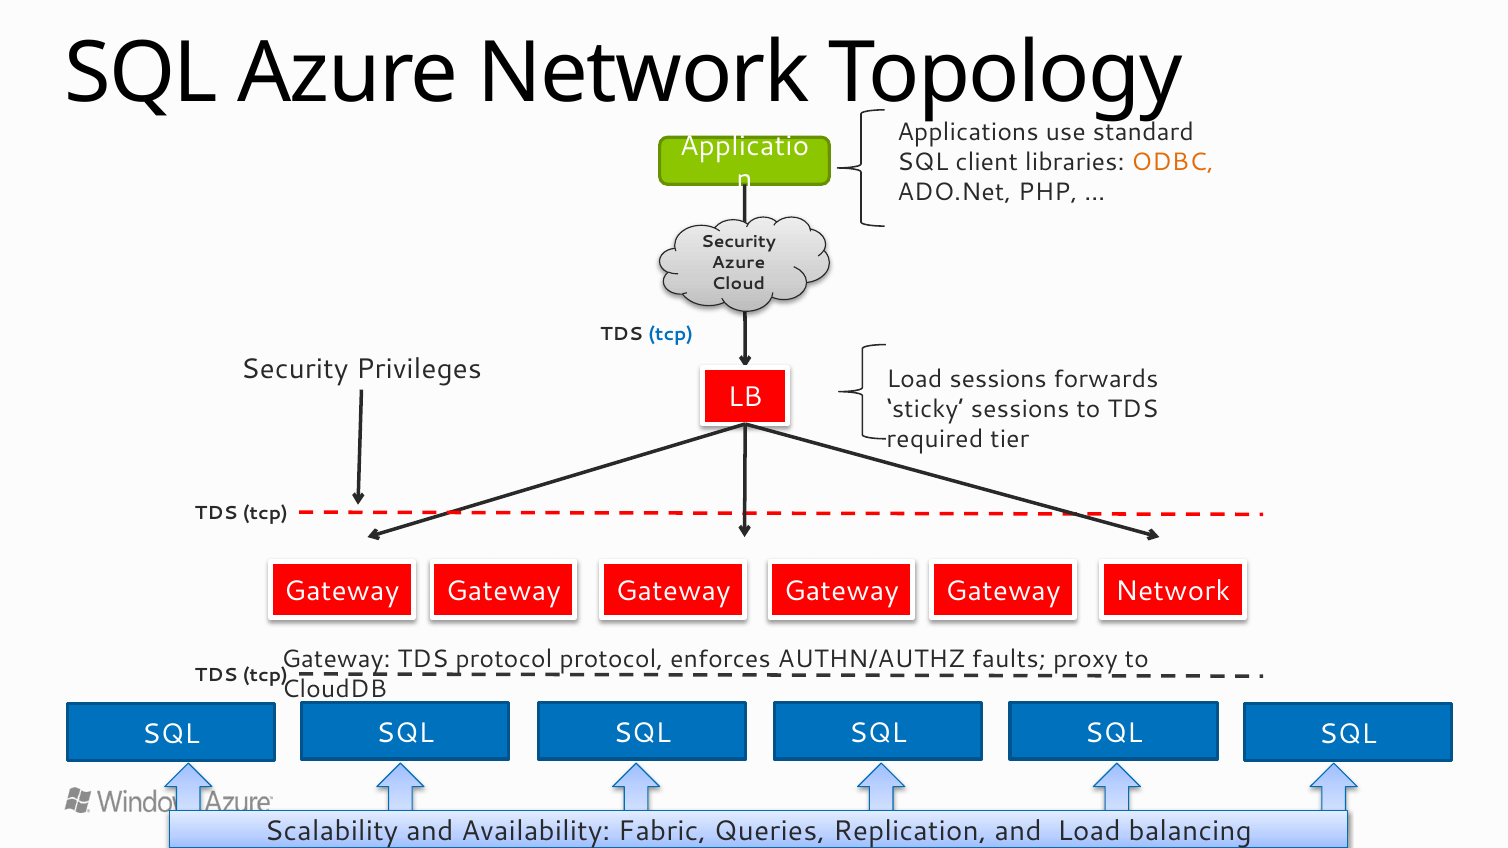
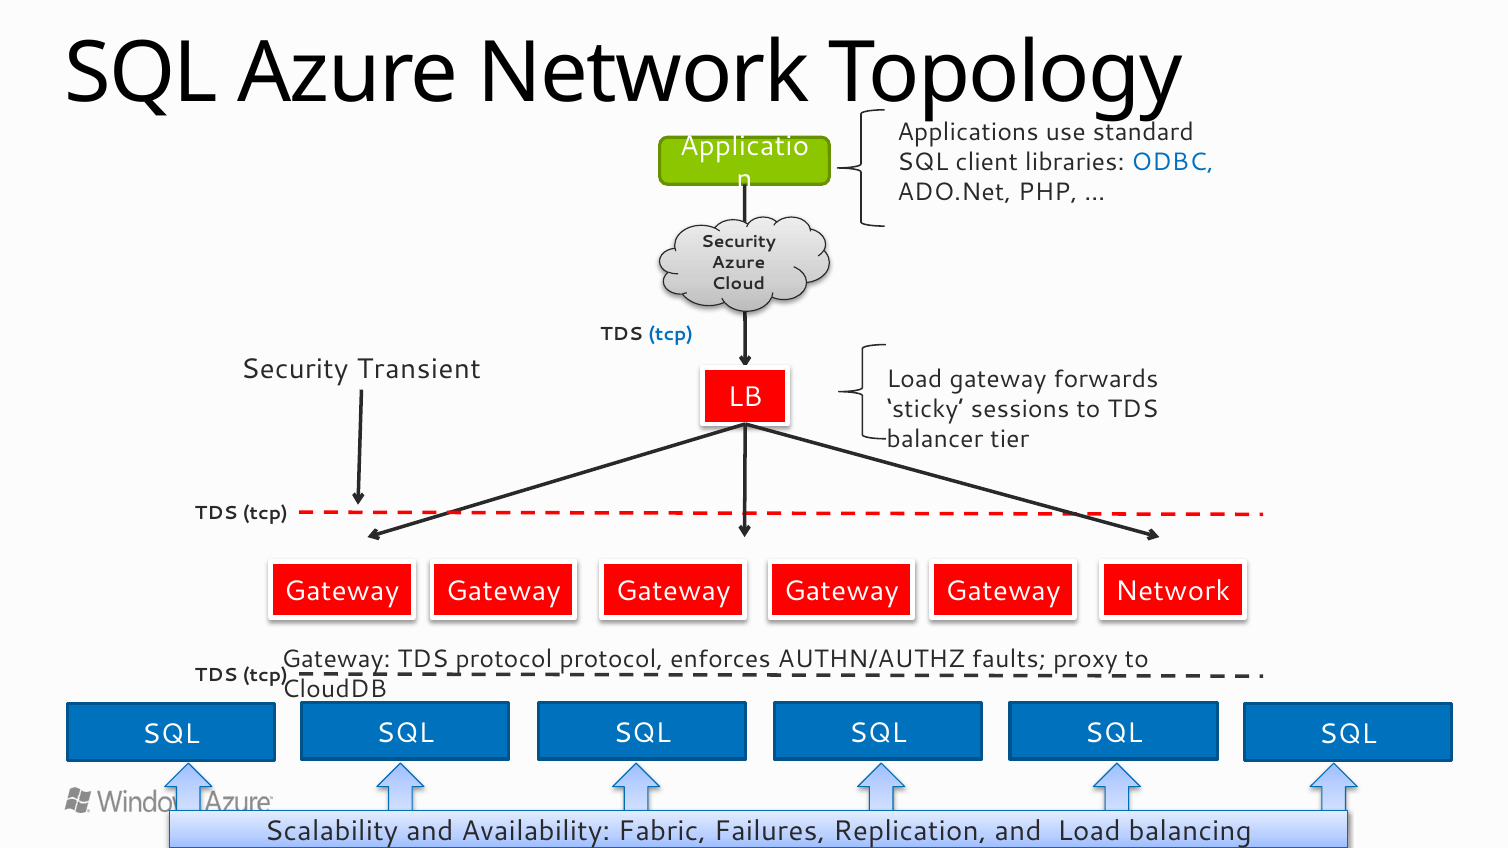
ODBC colour: orange -> blue
Privileges: Privileges -> Transient
Load sessions: sessions -> gateway
required: required -> balancer
Queries: Queries -> Failures
